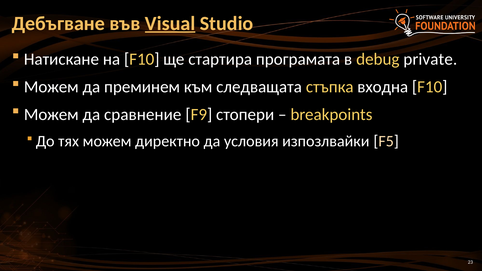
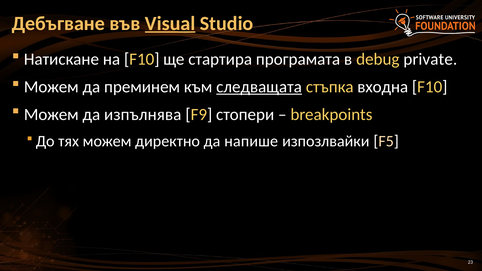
следващата underline: none -> present
сравнение: сравнение -> изпълнява
условия: условия -> напише
